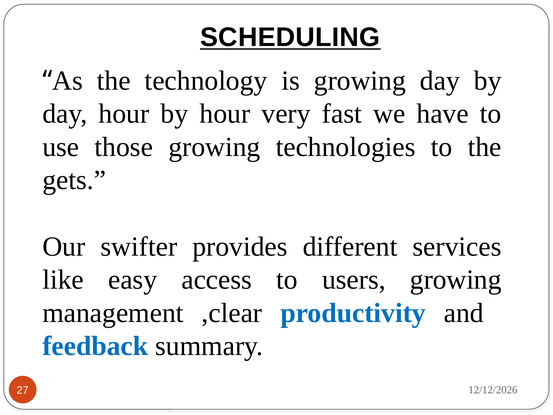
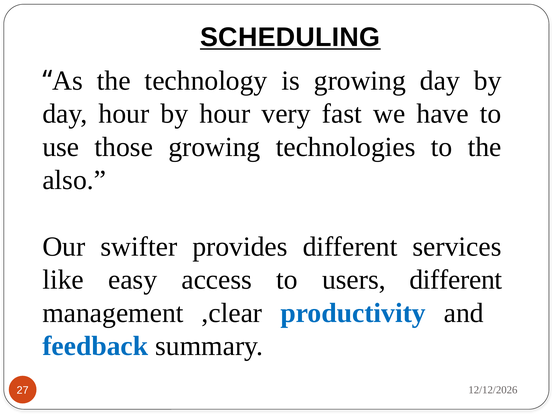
gets: gets -> also
users growing: growing -> different
